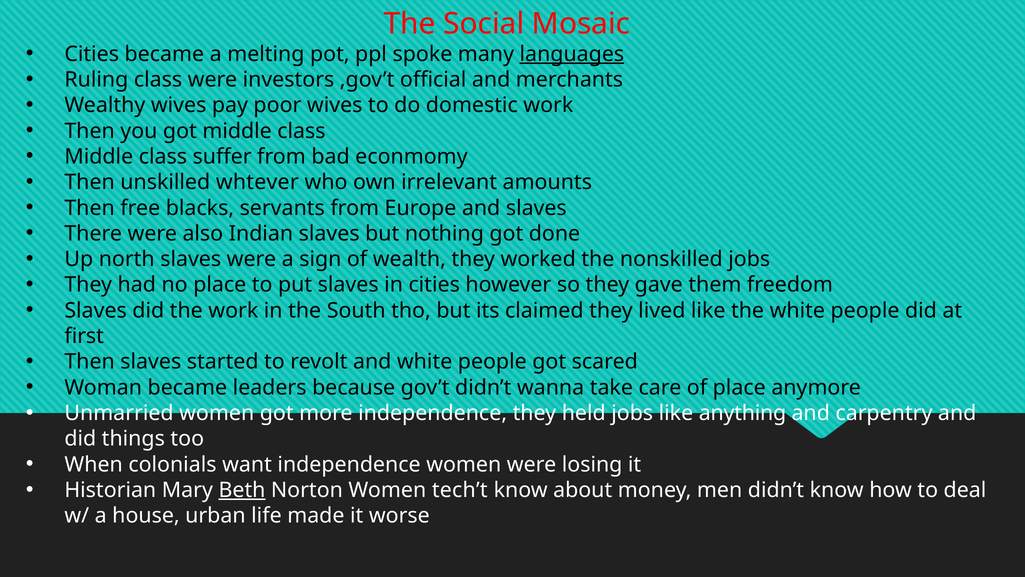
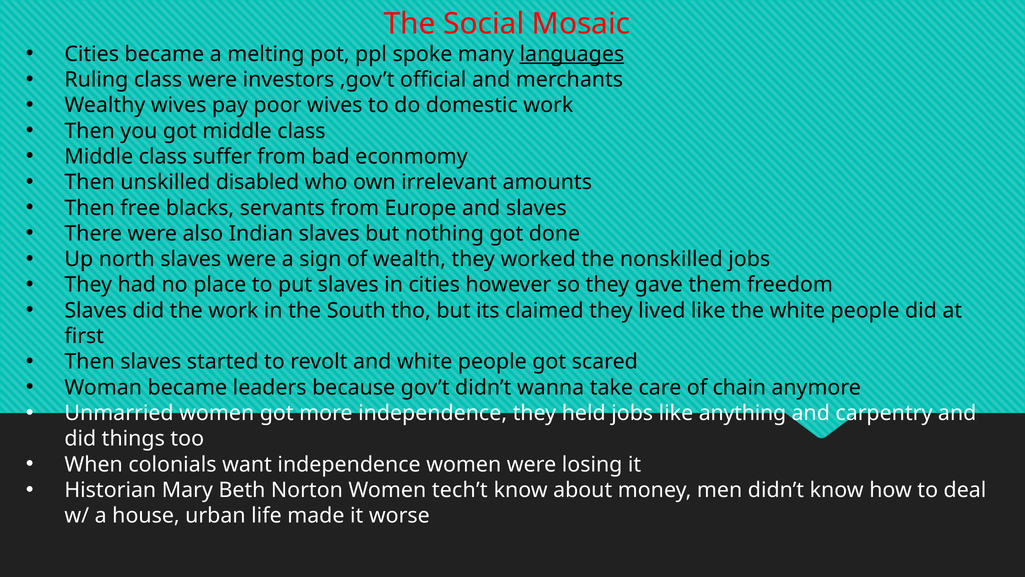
whtever: whtever -> disabled
of place: place -> chain
Beth underline: present -> none
